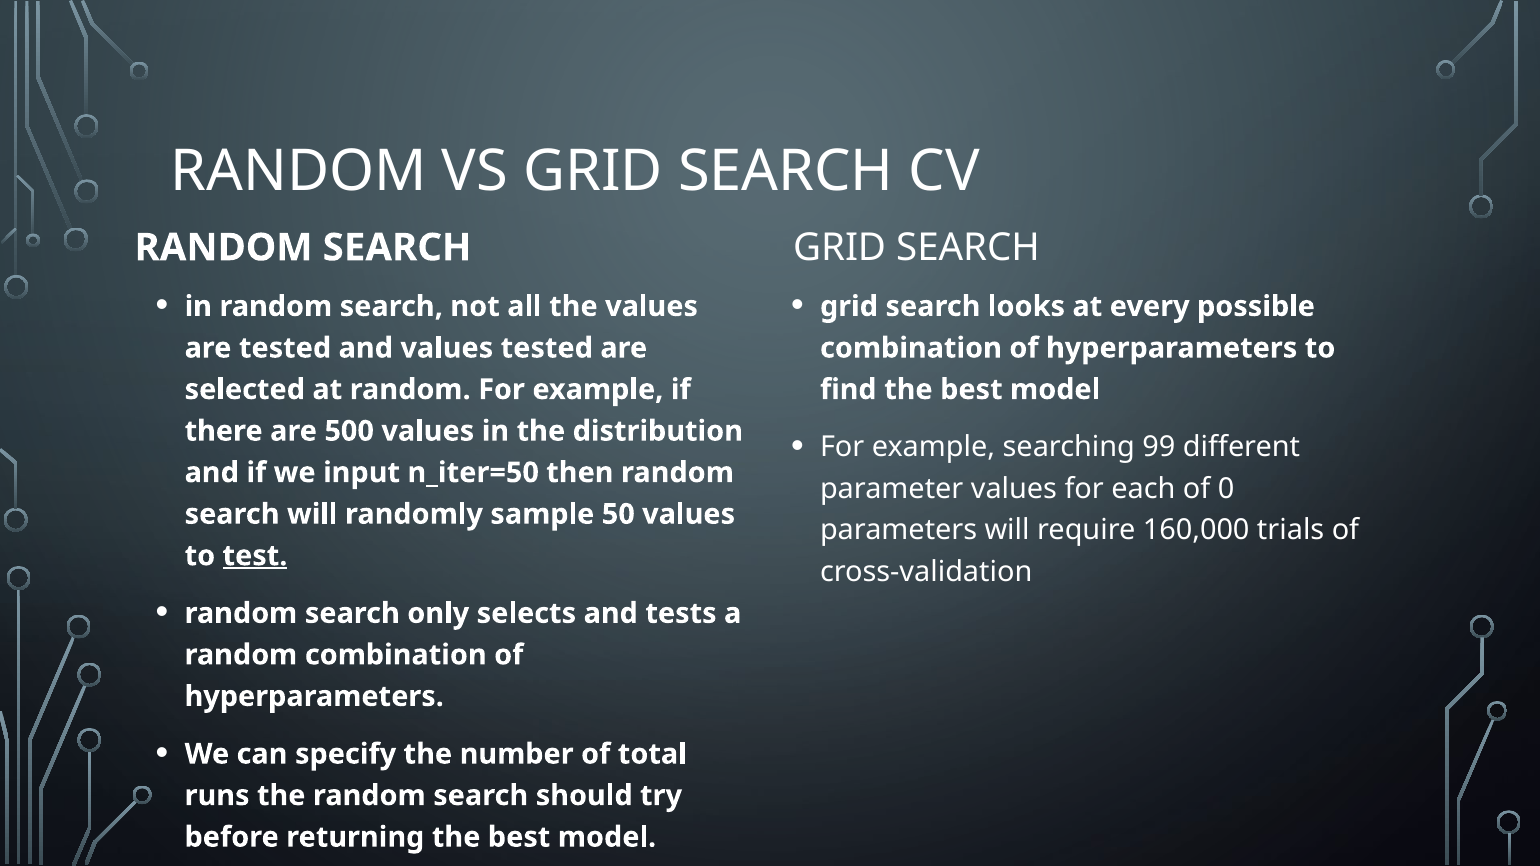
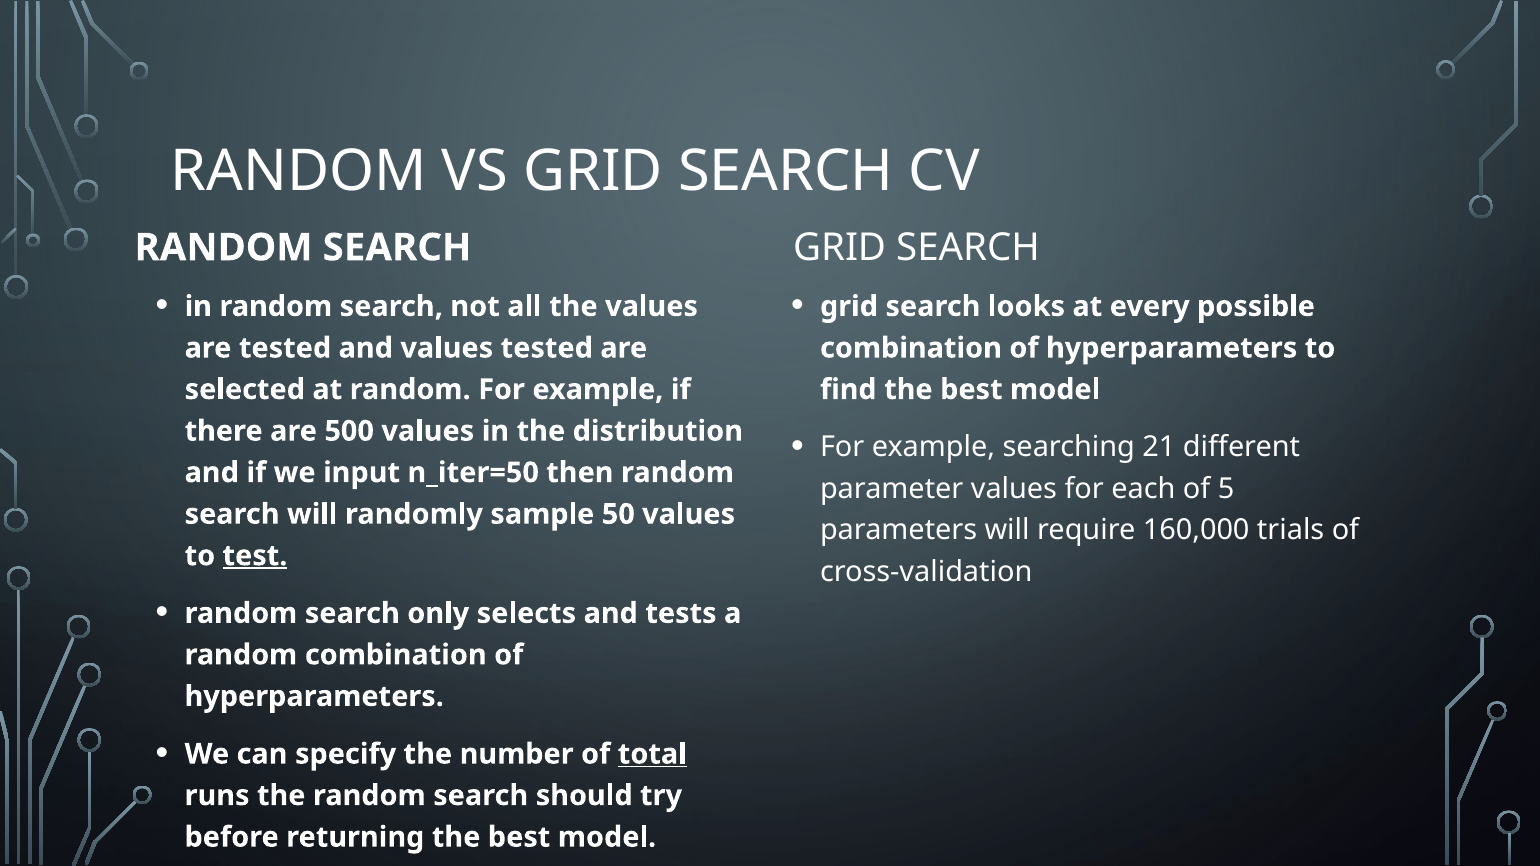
99: 99 -> 21
0: 0 -> 5
total underline: none -> present
